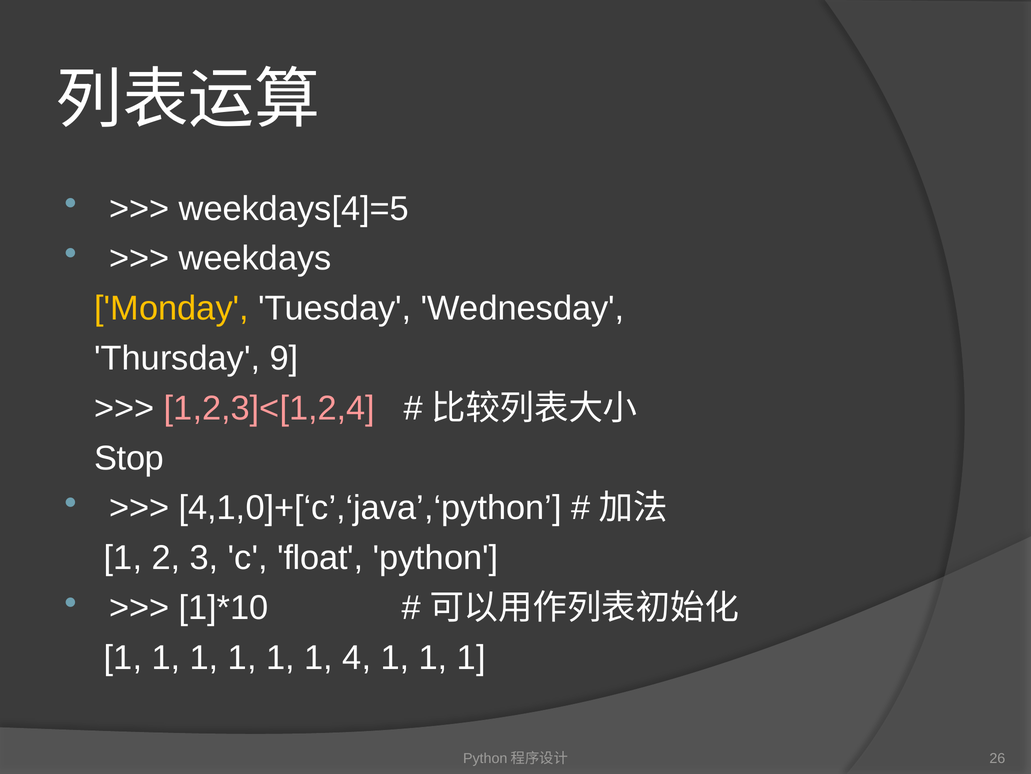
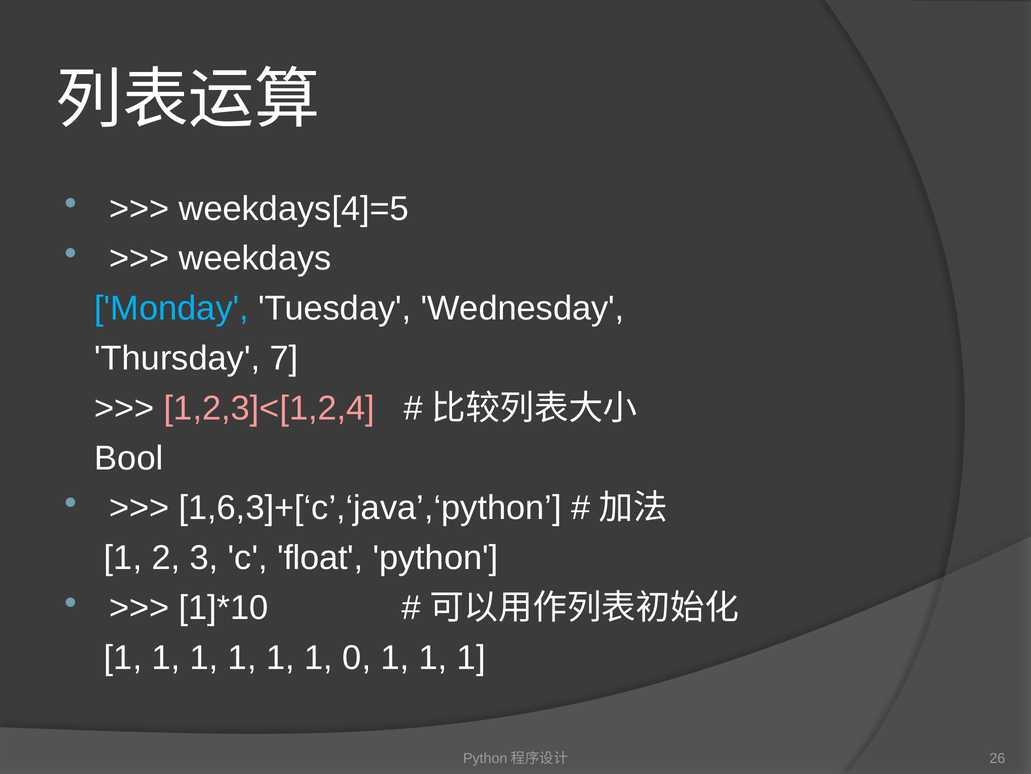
Monday colour: yellow -> light blue
9: 9 -> 7
Stop: Stop -> Bool
4,1,0]+[‘c’,‘java’,‘python: 4,1,0]+[‘c’,‘java’,‘python -> 1,6,3]+[‘c’,‘java’,‘python
4: 4 -> 0
